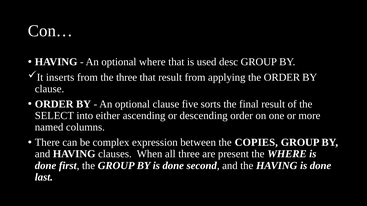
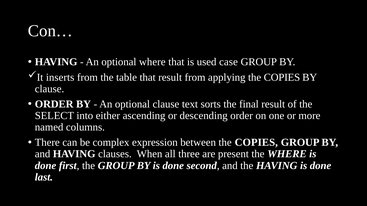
desc: desc -> case
the three: three -> table
applying the ORDER: ORDER -> COPIES
five: five -> text
